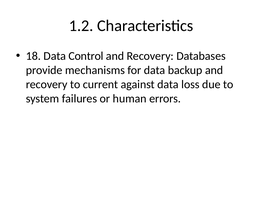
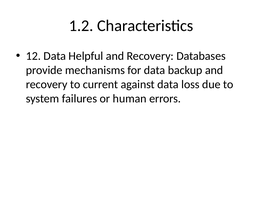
18: 18 -> 12
Control: Control -> Helpful
